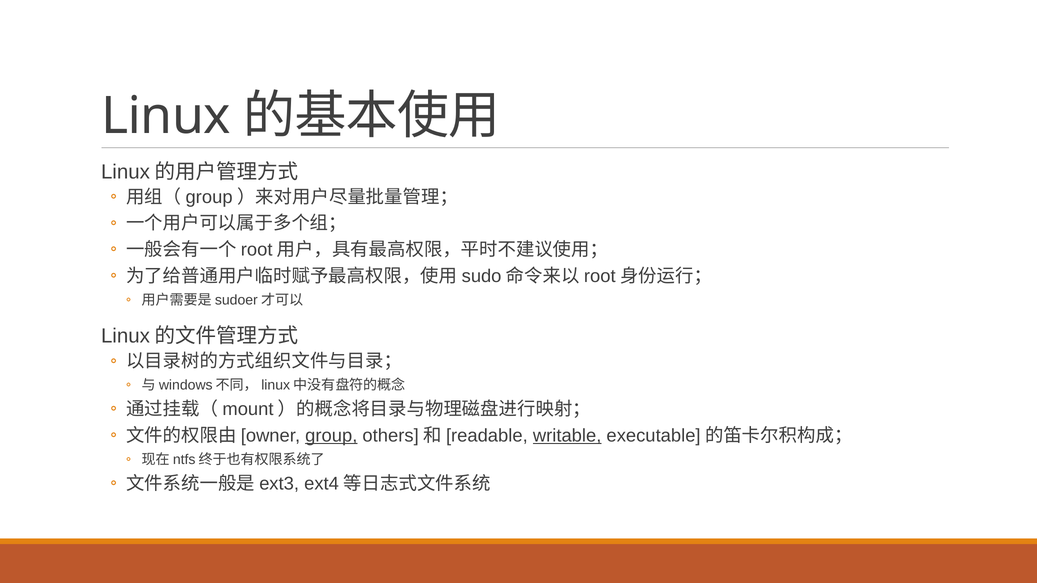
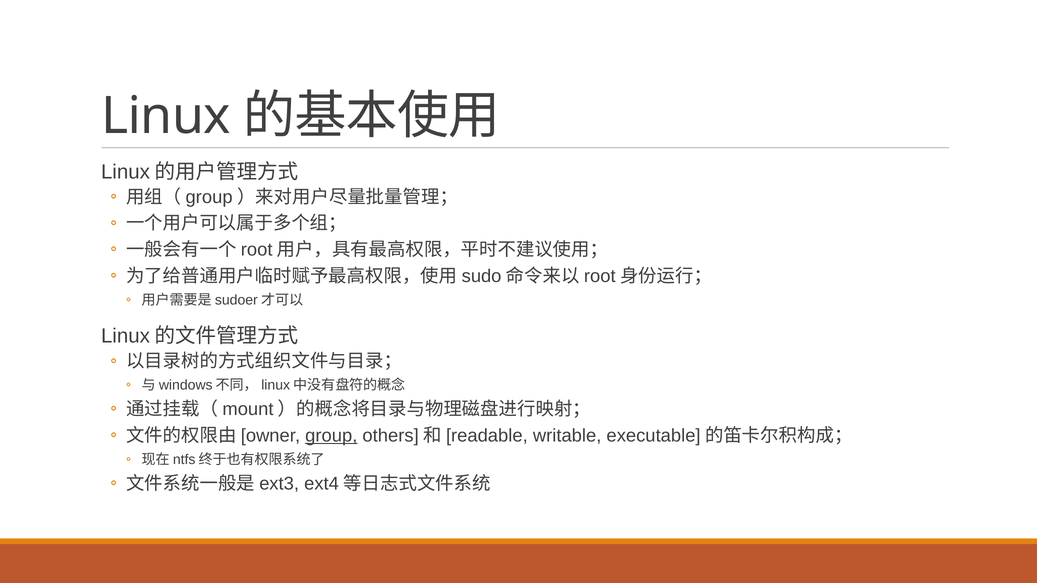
writable underline: present -> none
